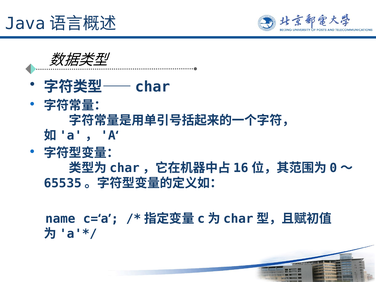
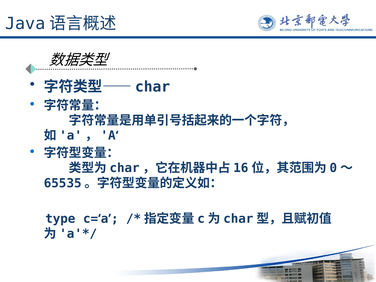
name: name -> type
